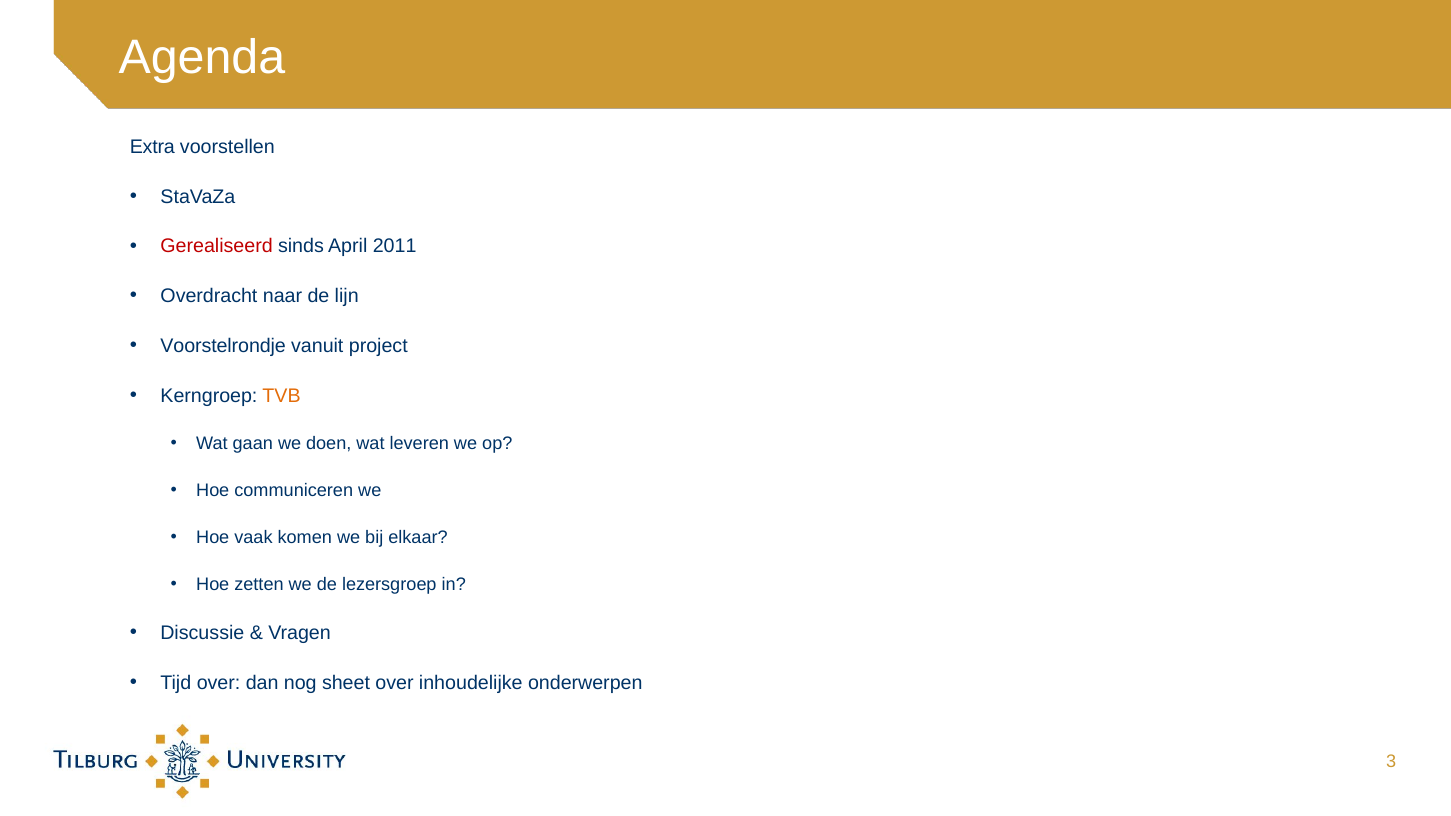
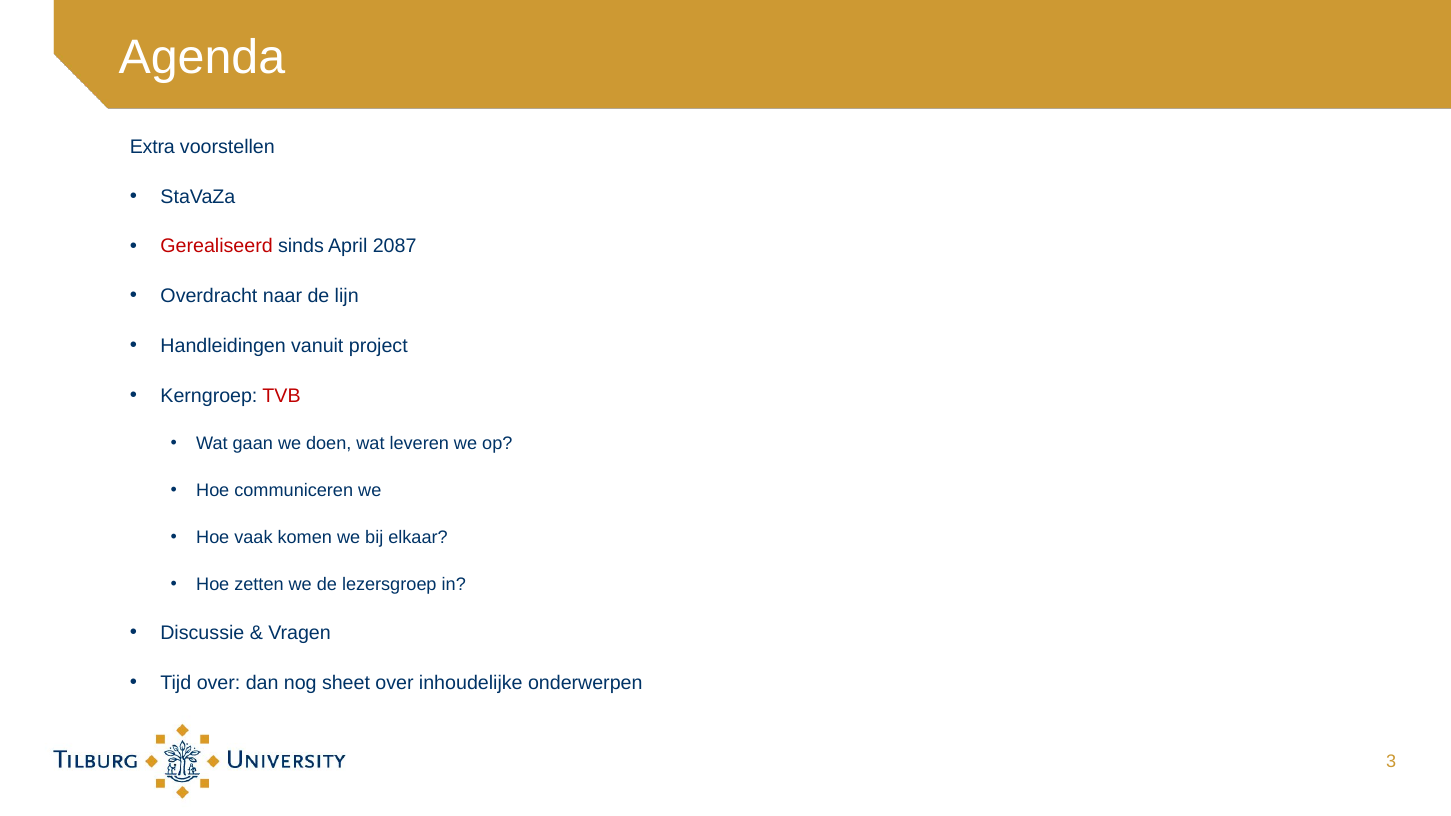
2011: 2011 -> 2087
Voorstelrondje: Voorstelrondje -> Handleidingen
TVB colour: orange -> red
